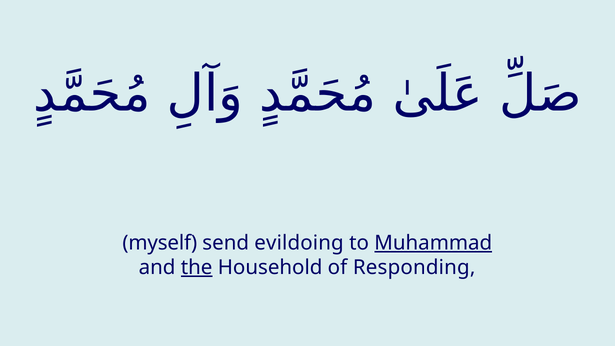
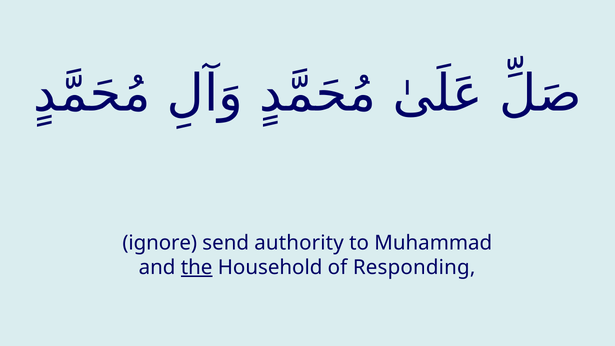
myself: myself -> ignore
evildoing: evildoing -> authority
Muhammad underline: present -> none
